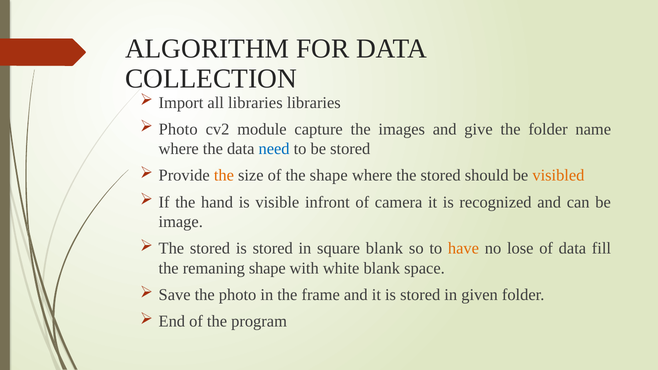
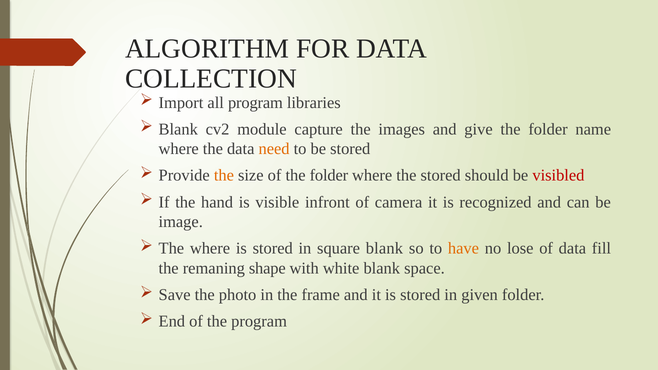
all libraries: libraries -> program
Photo at (178, 129): Photo -> Blank
need colour: blue -> orange
of the shape: shape -> folder
visibled colour: orange -> red
stored at (210, 249): stored -> where
